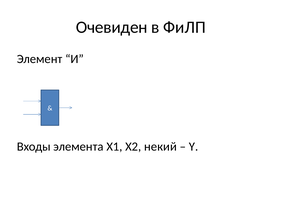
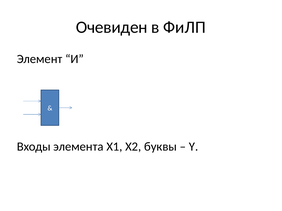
некий: некий -> буквы
